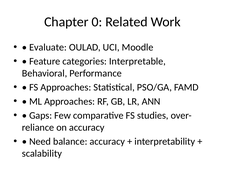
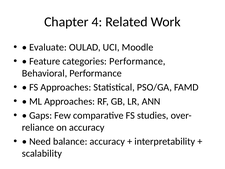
0: 0 -> 4
categories Interpretable: Interpretable -> Performance
